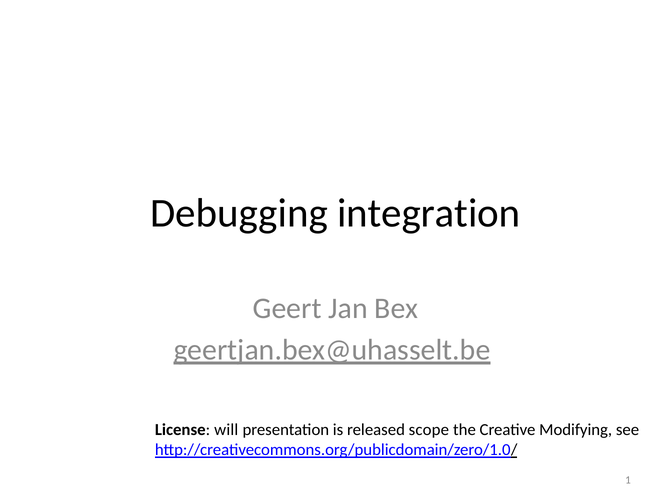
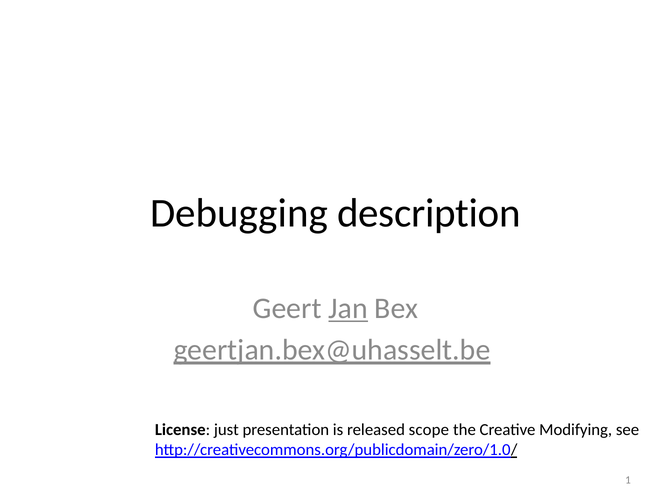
integration: integration -> description
Jan underline: none -> present
will: will -> just
